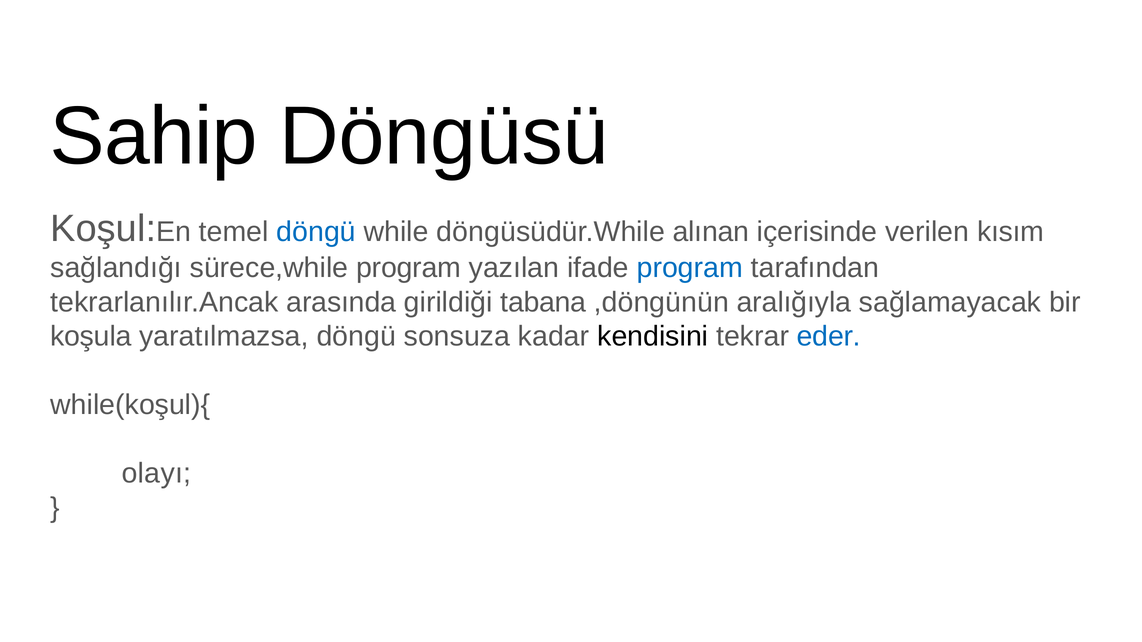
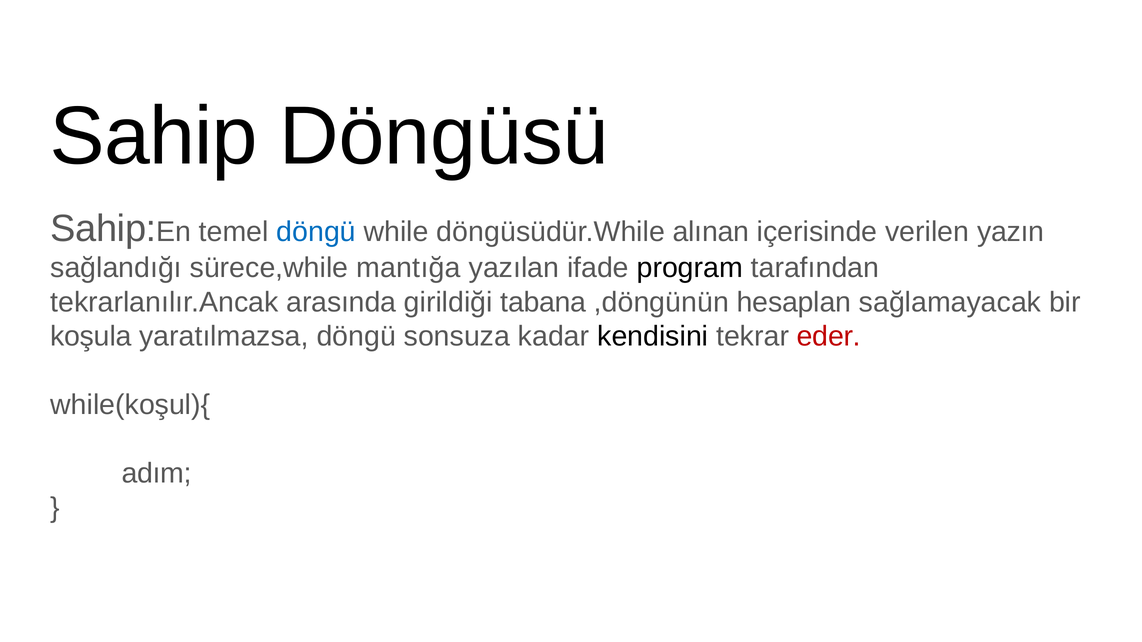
Koşul at (103, 229): Koşul -> Sahip
kısım: kısım -> yazın
sürece,while program: program -> mantığa
program at (690, 268) colour: blue -> black
aralığıyla: aralığıyla -> hesaplan
eder colour: blue -> red
olayı: olayı -> adım
